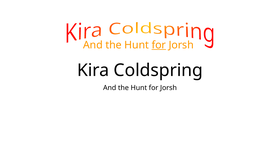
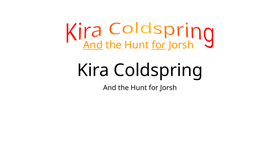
And at (93, 45) underline: none -> present
